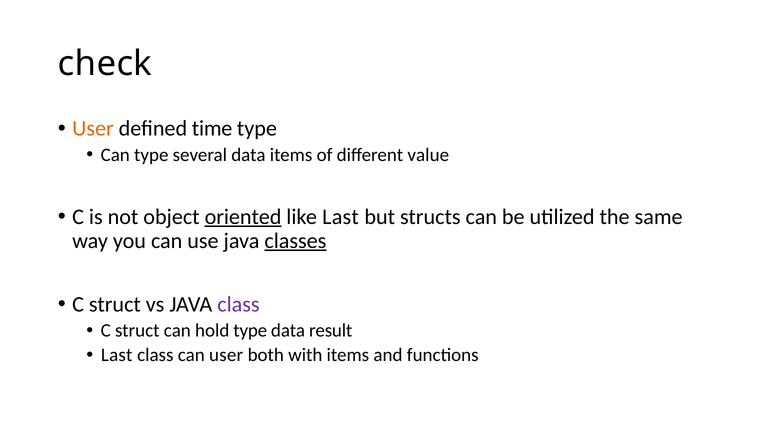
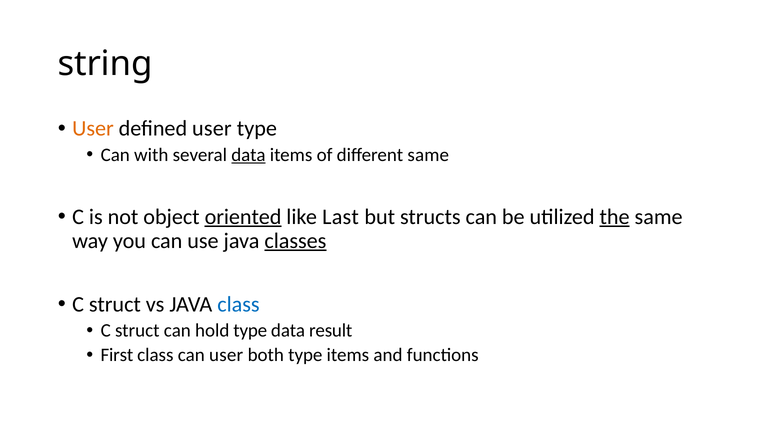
check: check -> string
defined time: time -> user
Can type: type -> with
data at (248, 155) underline: none -> present
different value: value -> same
the underline: none -> present
class at (238, 304) colour: purple -> blue
Last at (117, 355): Last -> First
both with: with -> type
